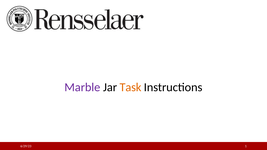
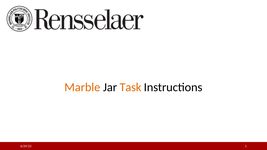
Marble colour: purple -> orange
